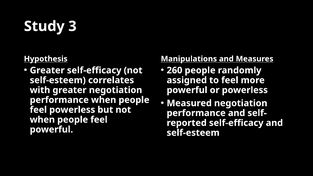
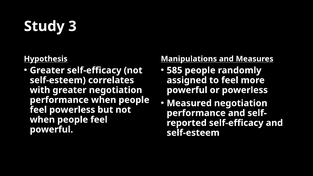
260: 260 -> 585
